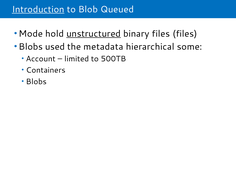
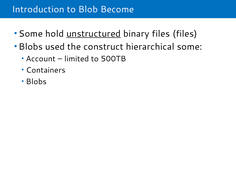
Introduction underline: present -> none
Queued: Queued -> Become
Mode at (31, 34): Mode -> Some
metadata: metadata -> construct
